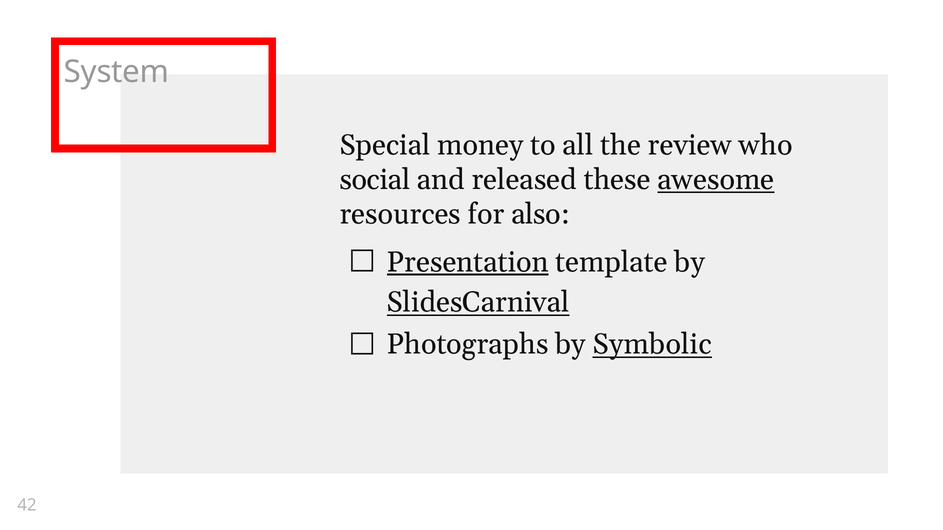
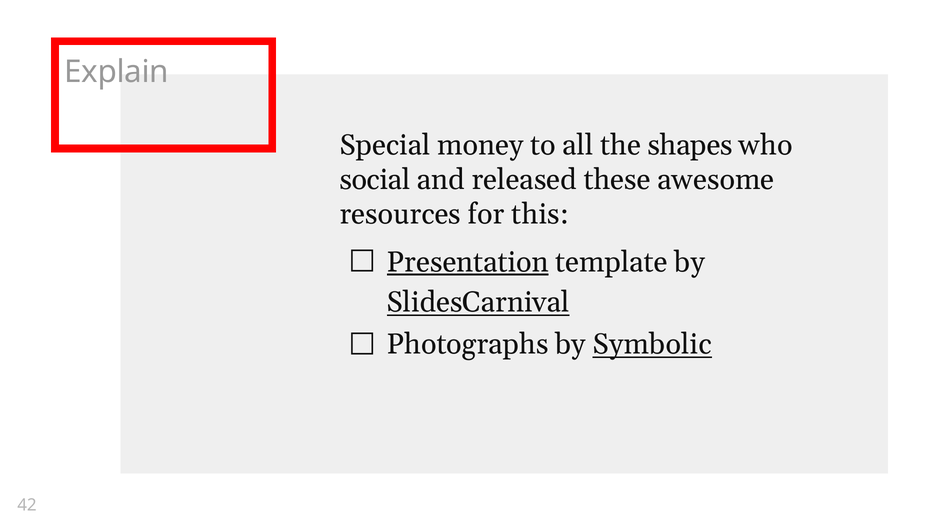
System: System -> Explain
review: review -> shapes
awesome underline: present -> none
also: also -> this
